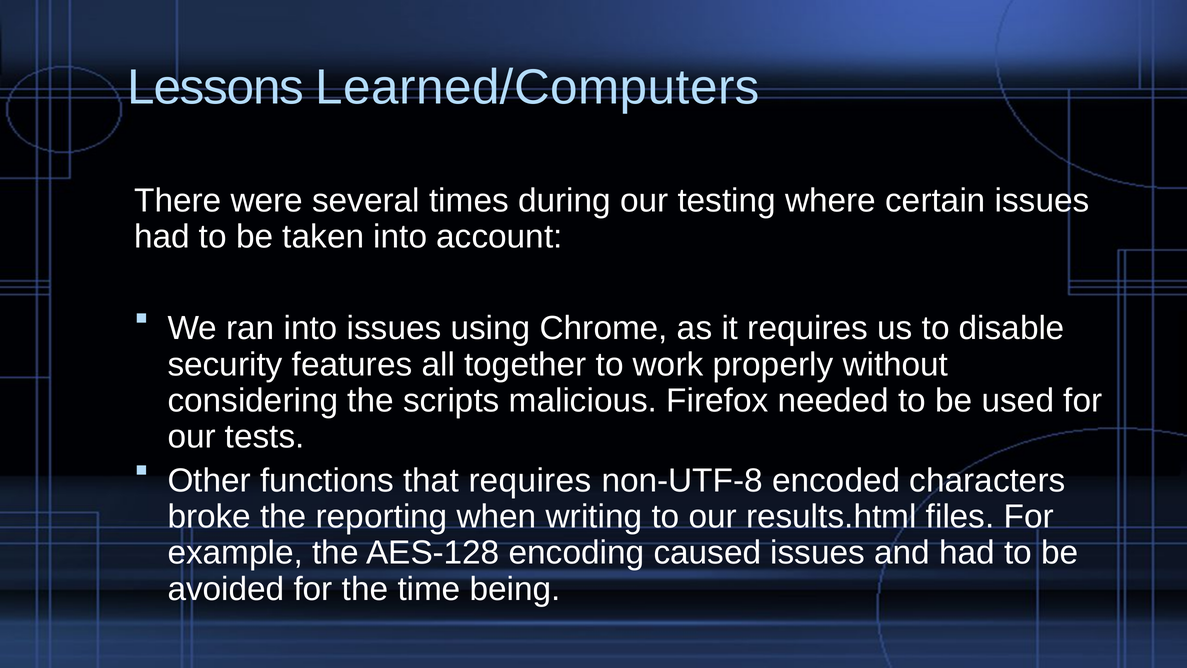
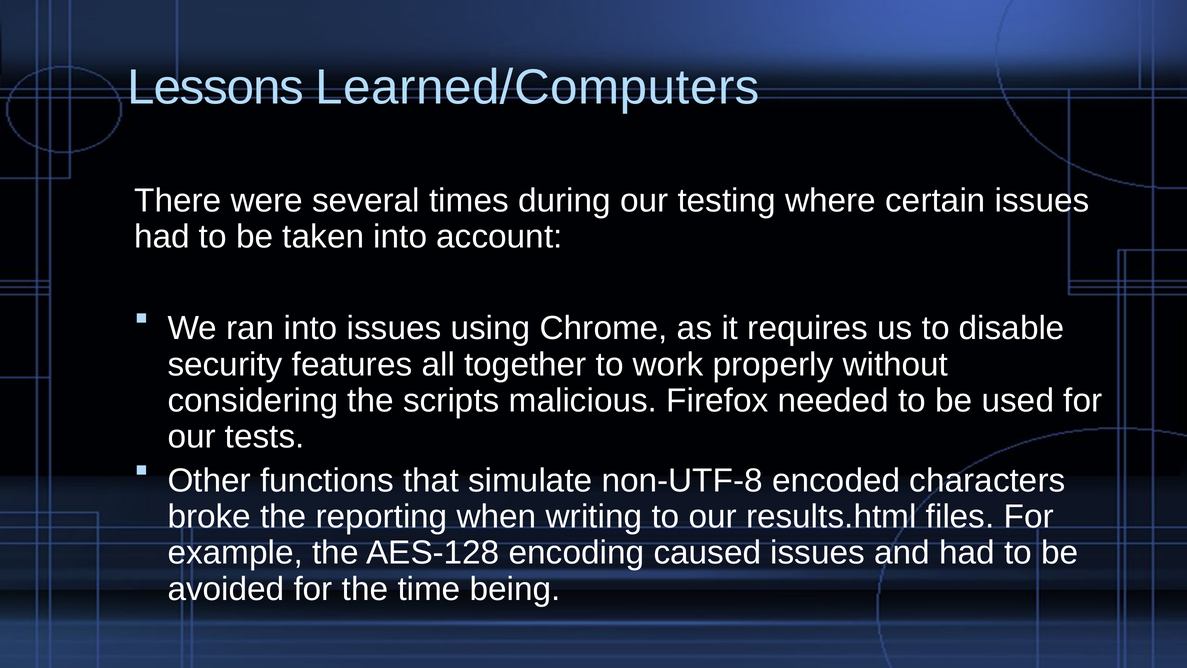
that requires: requires -> simulate
